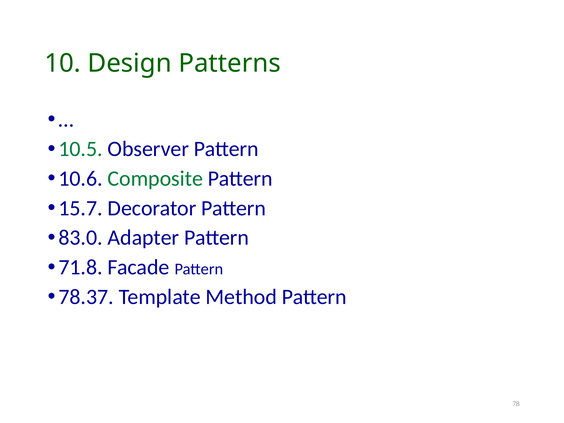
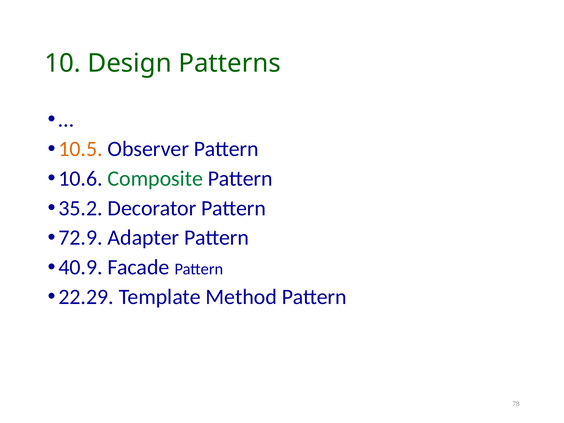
10.5 colour: green -> orange
15.7: 15.7 -> 35.2
83.0: 83.0 -> 72.9
71.8: 71.8 -> 40.9
78.37: 78.37 -> 22.29
